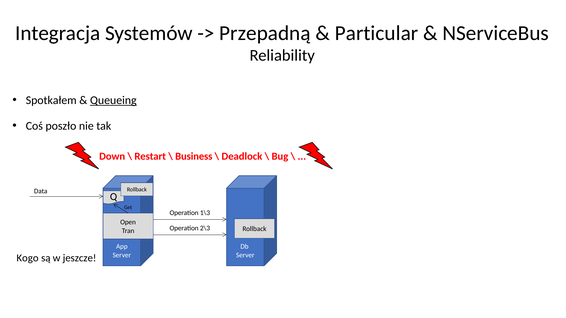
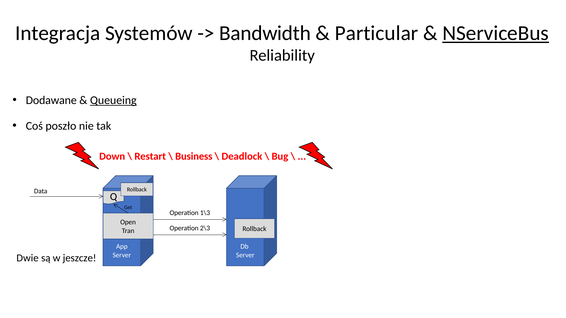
Przepadną: Przepadną -> Bandwidth
NServiceBus underline: none -> present
Spotkałem: Spotkałem -> Dodawane
Kogo: Kogo -> Dwie
